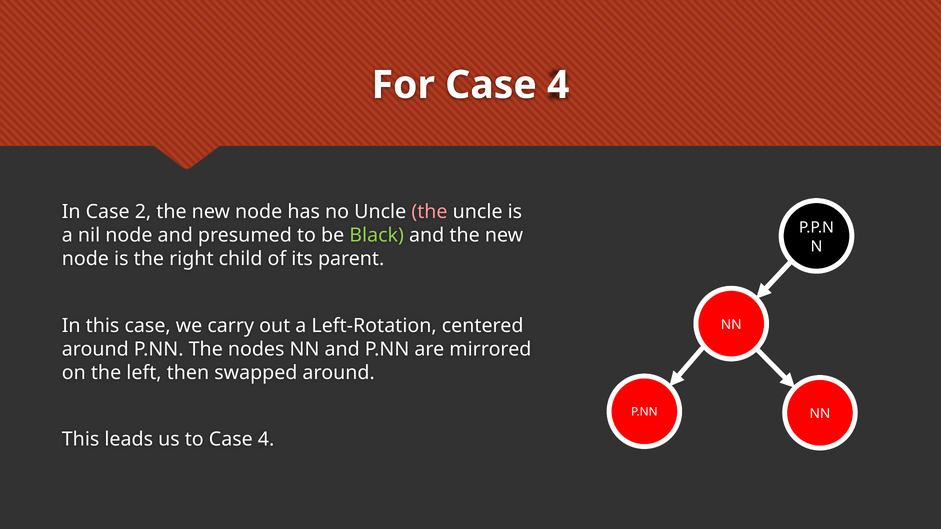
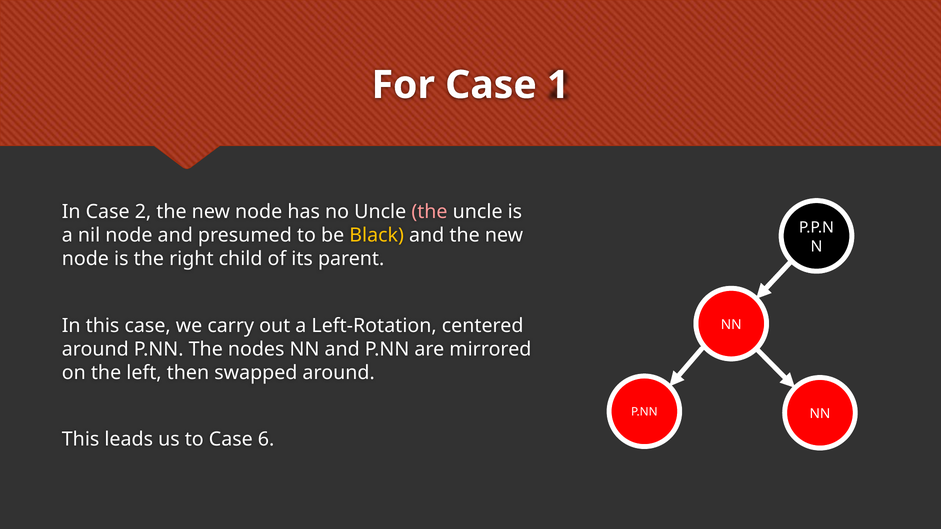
For Case 4: 4 -> 1
Black colour: light green -> yellow
to Case 4: 4 -> 6
